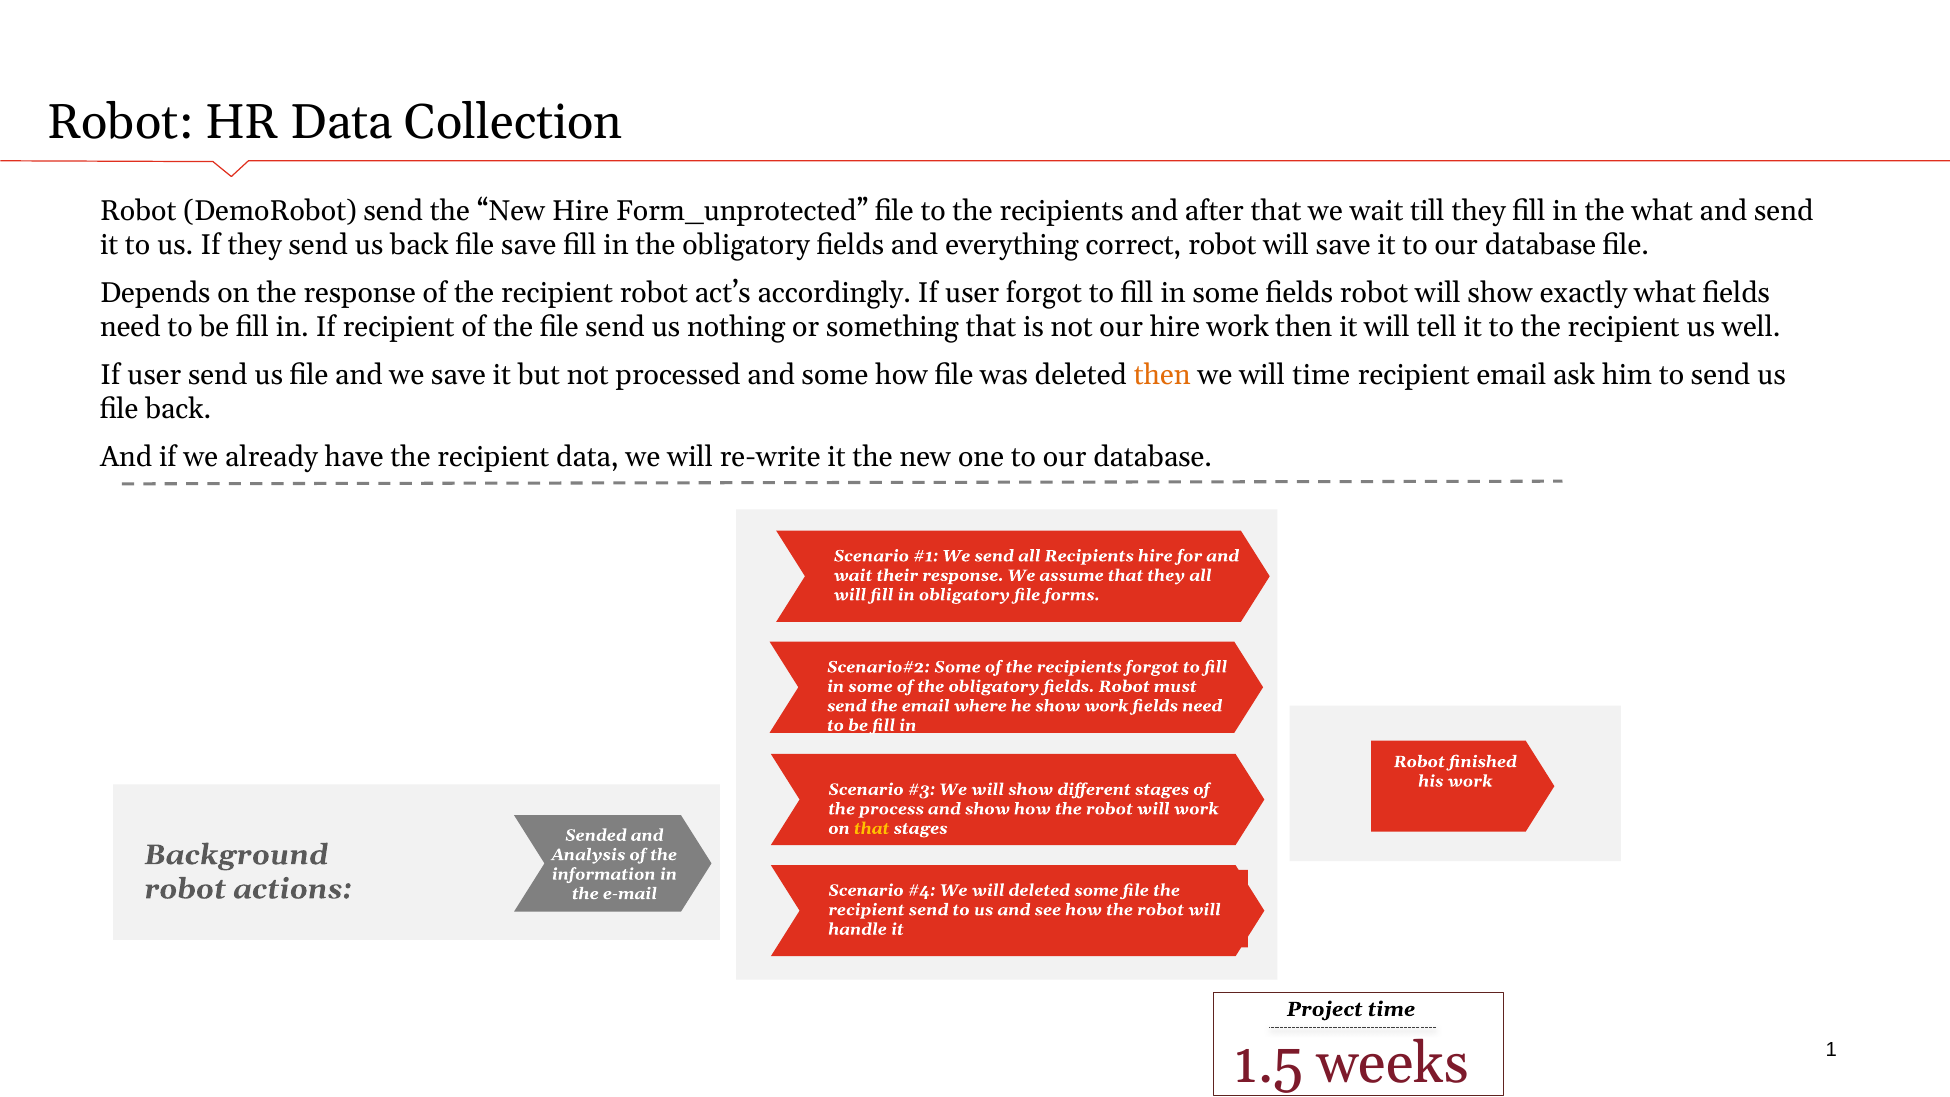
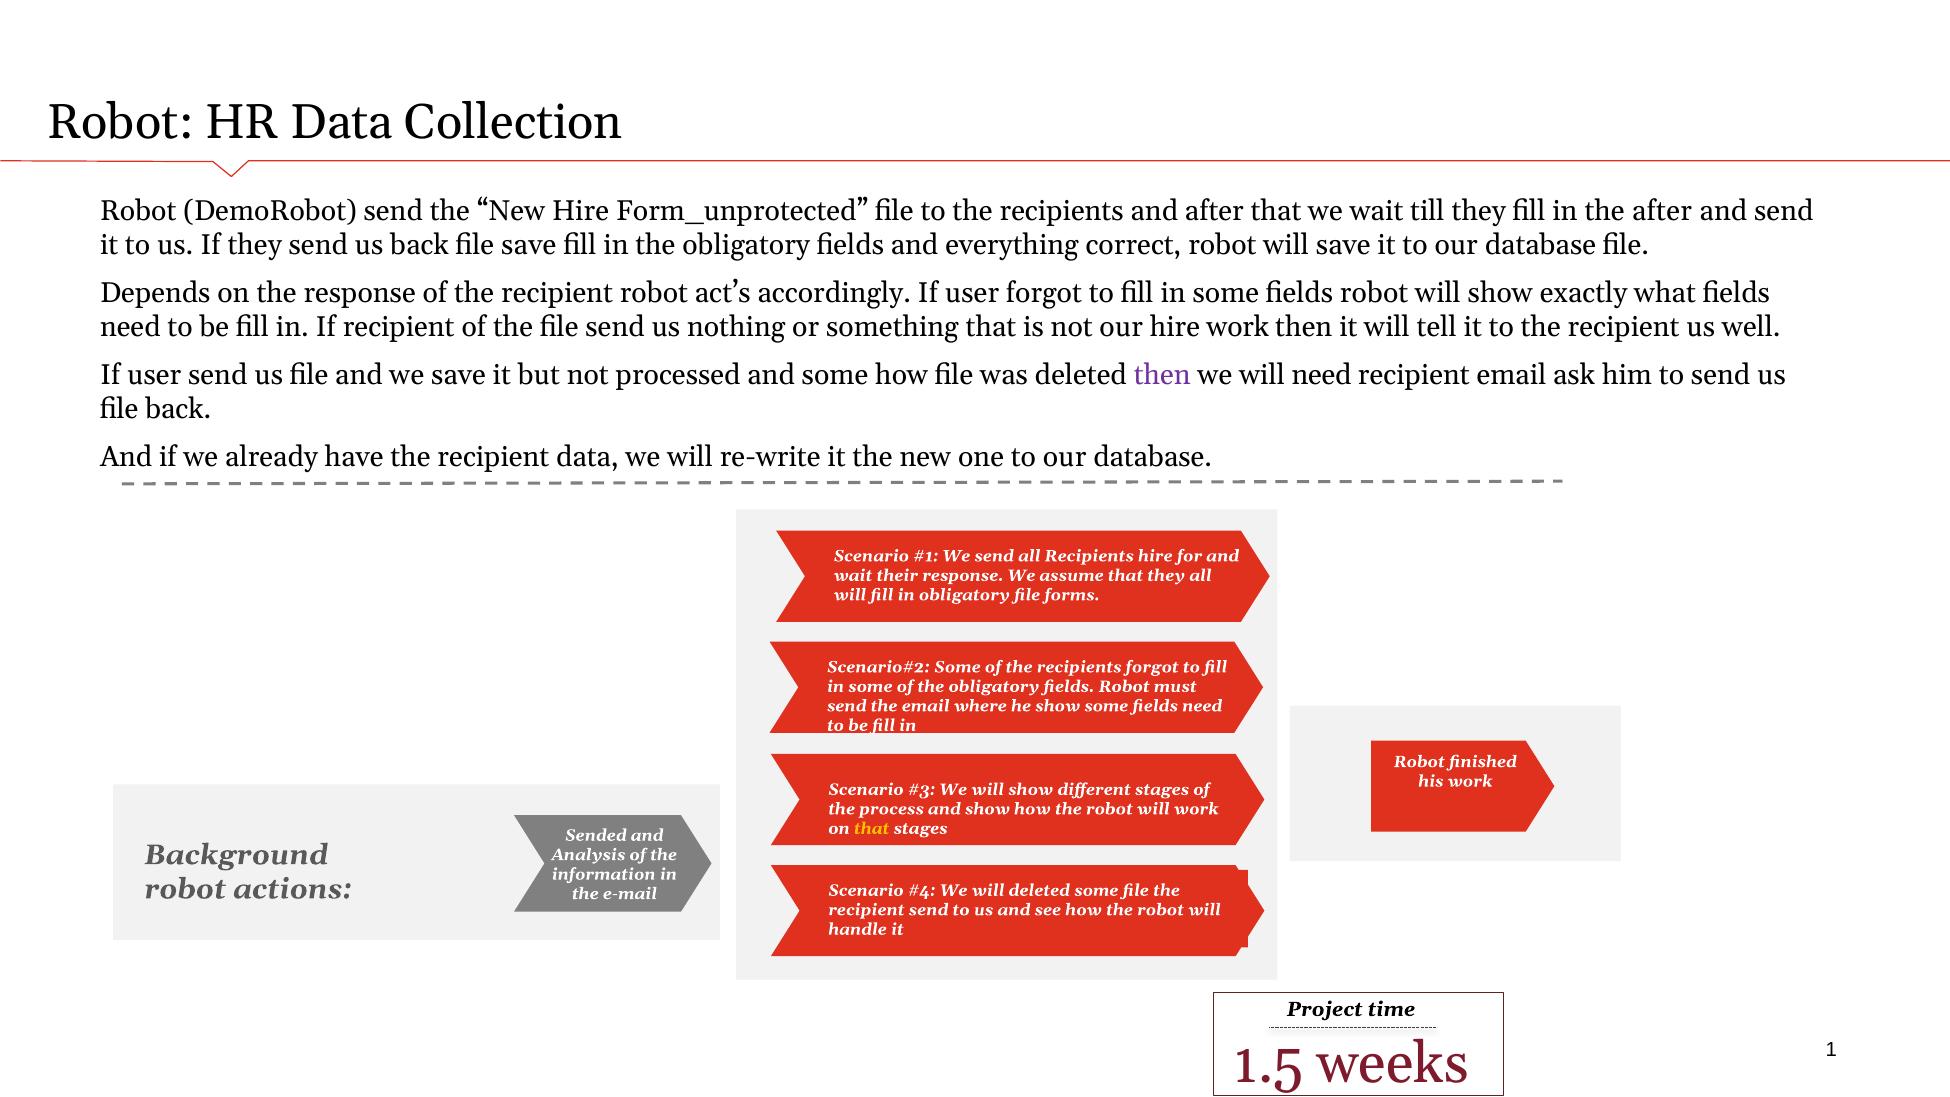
the what: what -> after
then at (1162, 375) colour: orange -> purple
will time: time -> need
show work: work -> some
